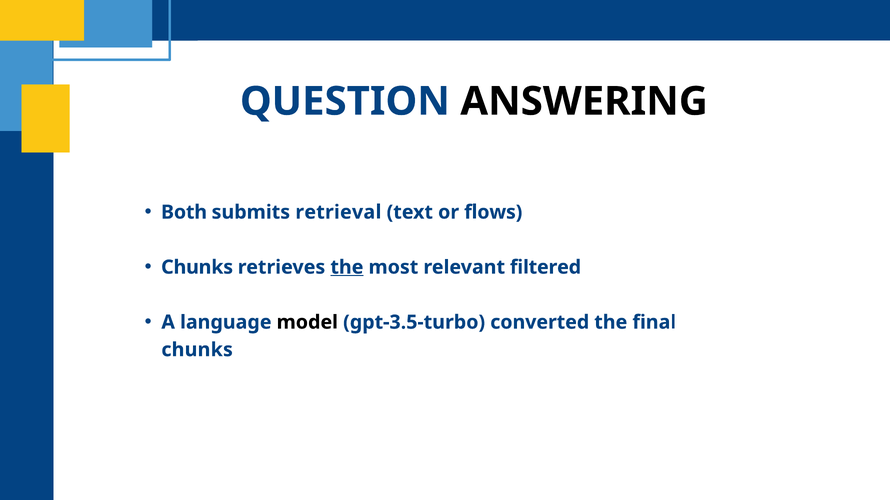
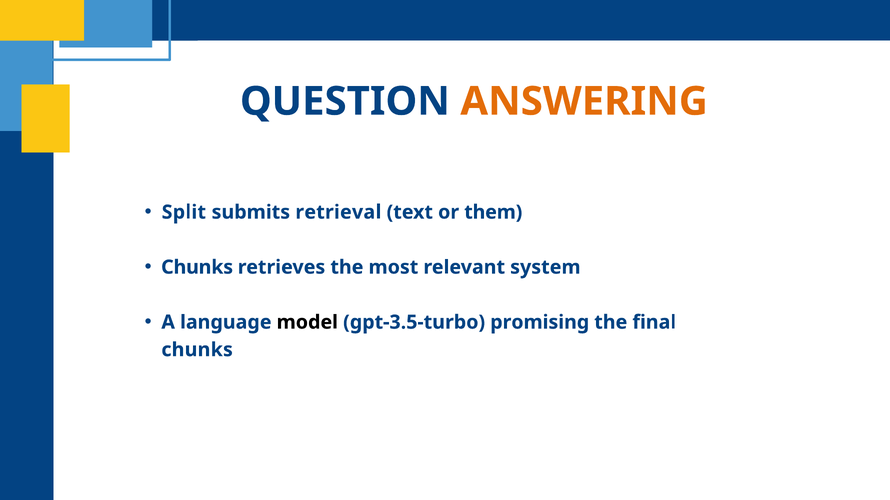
ANSWERING colour: black -> orange
Both: Both -> Split
flows: flows -> them
the at (347, 268) underline: present -> none
filtered: filtered -> system
converted: converted -> promising
